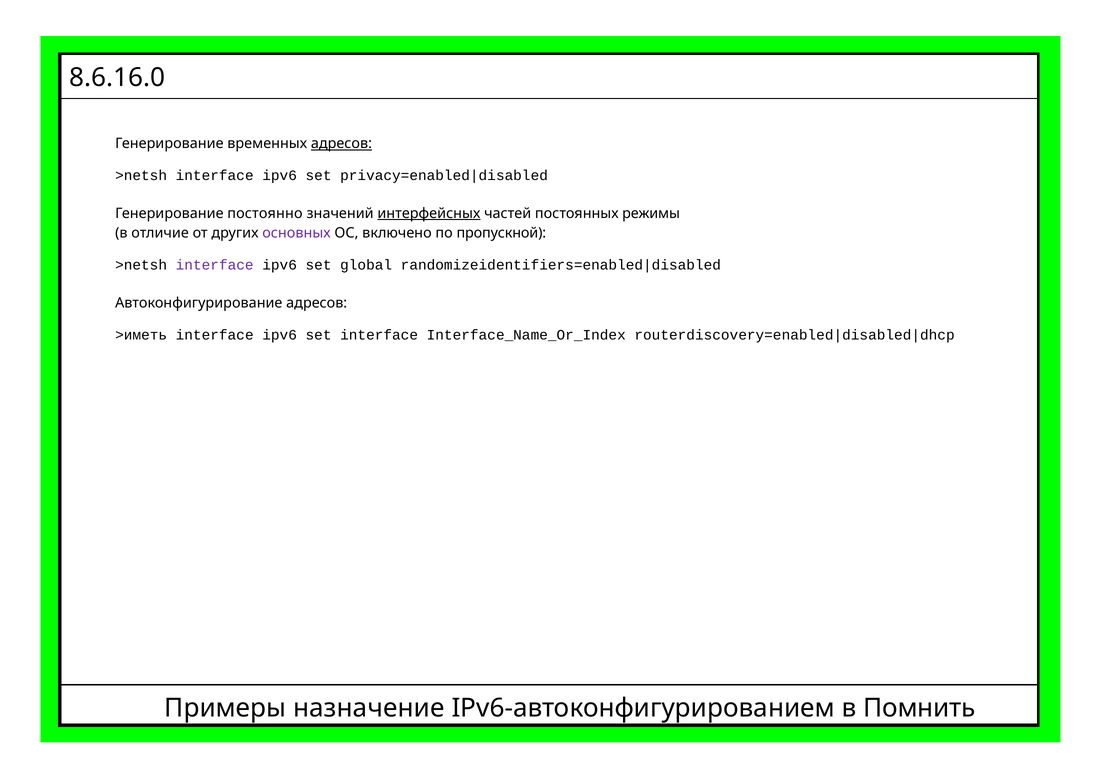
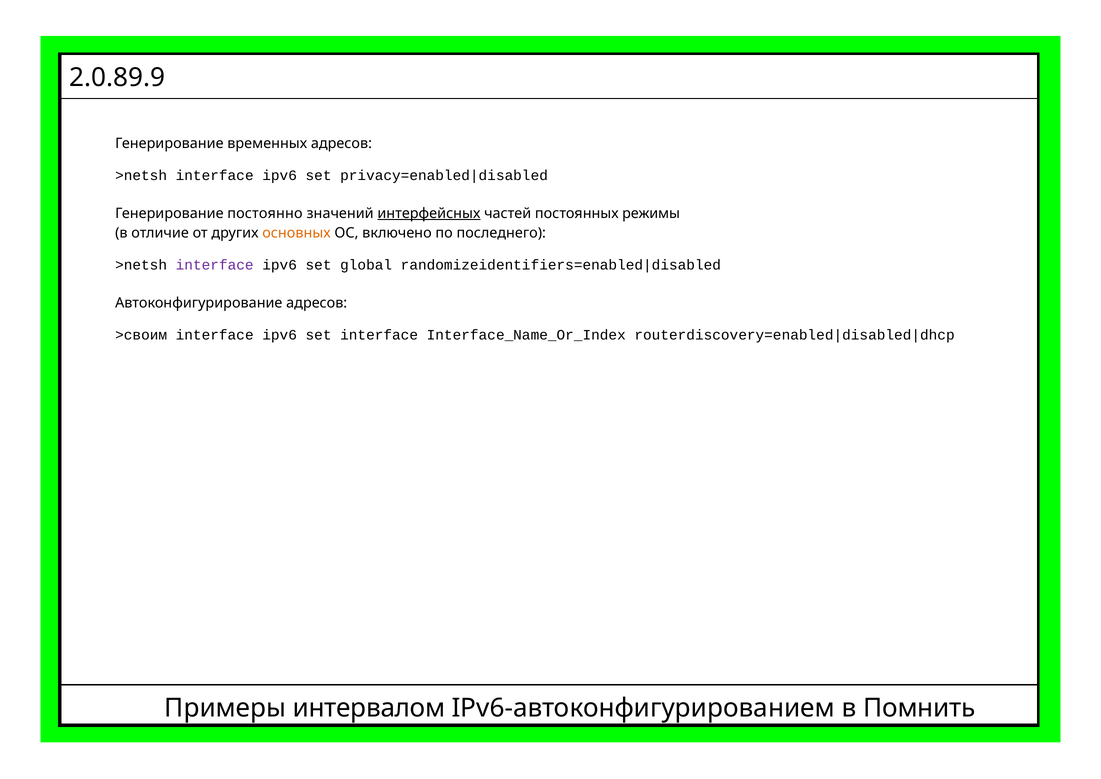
8.6.16.0: 8.6.16.0 -> 2.0.89.9
адресов at (341, 144) underline: present -> none
основных colour: purple -> orange
пропускной: пропускной -> последнего
>иметь: >иметь -> >своим
назначение: назначение -> интервалом
